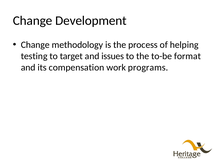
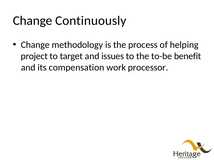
Development: Development -> Continuously
testing: testing -> project
format: format -> benefit
programs: programs -> processor
